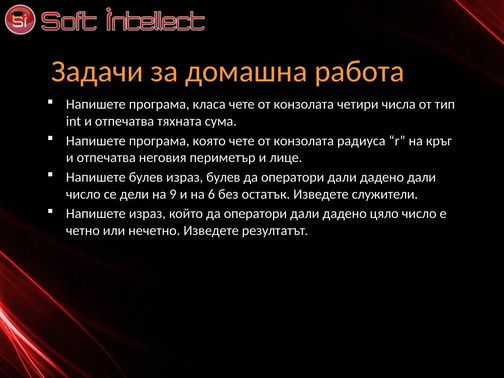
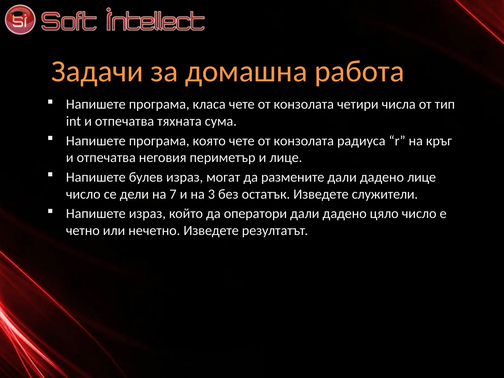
израз булев: булев -> могат
оператори at (293, 177): оператори -> размените
дадено дали: дали -> лице
9: 9 -> 7
6: 6 -> 3
